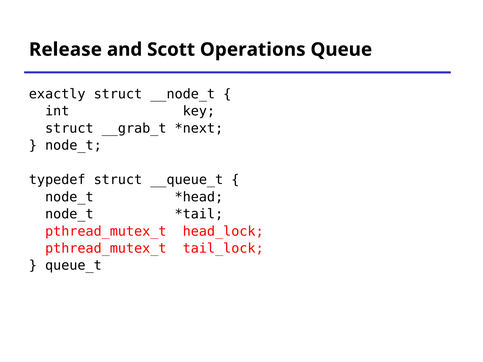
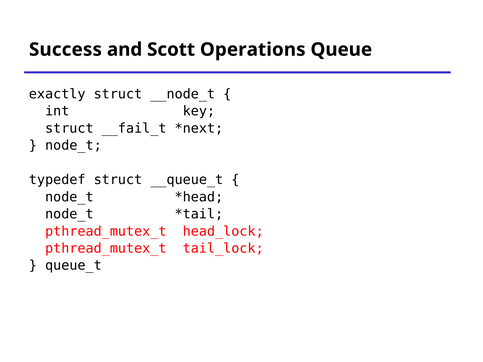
Release: Release -> Success
__grab_t: __grab_t -> __fail_t
